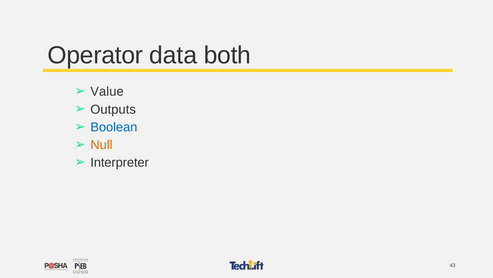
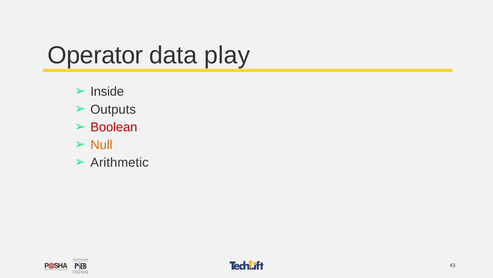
both: both -> play
Value: Value -> Inside
Boolean colour: blue -> red
Interpreter: Interpreter -> Arithmetic
